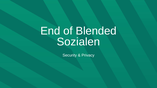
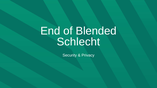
Sozialen: Sozialen -> Schlecht
